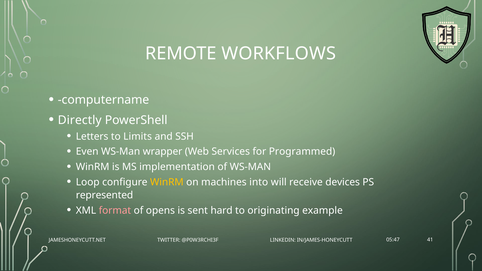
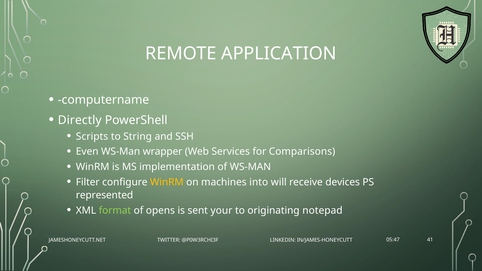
WORKFLOWS: WORKFLOWS -> APPLICATION
Letters: Letters -> Scripts
Limits: Limits -> String
Programmed: Programmed -> Comparisons
Loop: Loop -> Filter
format colour: pink -> light green
hard: hard -> your
example: example -> notepad
